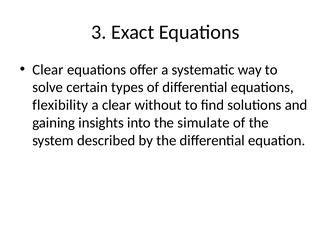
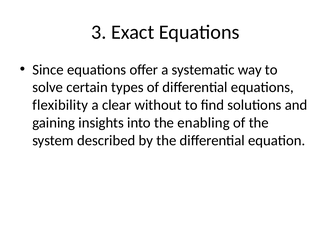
Clear at (48, 69): Clear -> Since
simulate: simulate -> enabling
